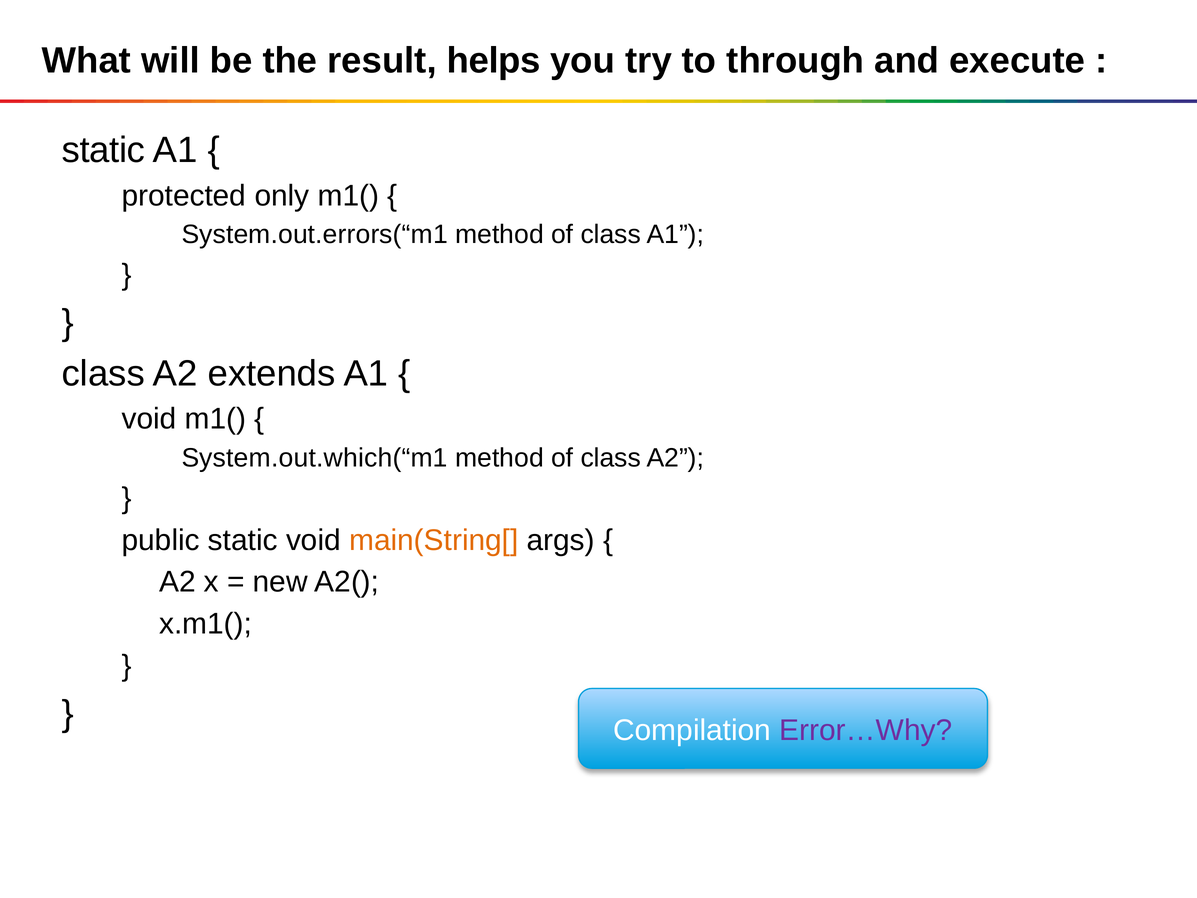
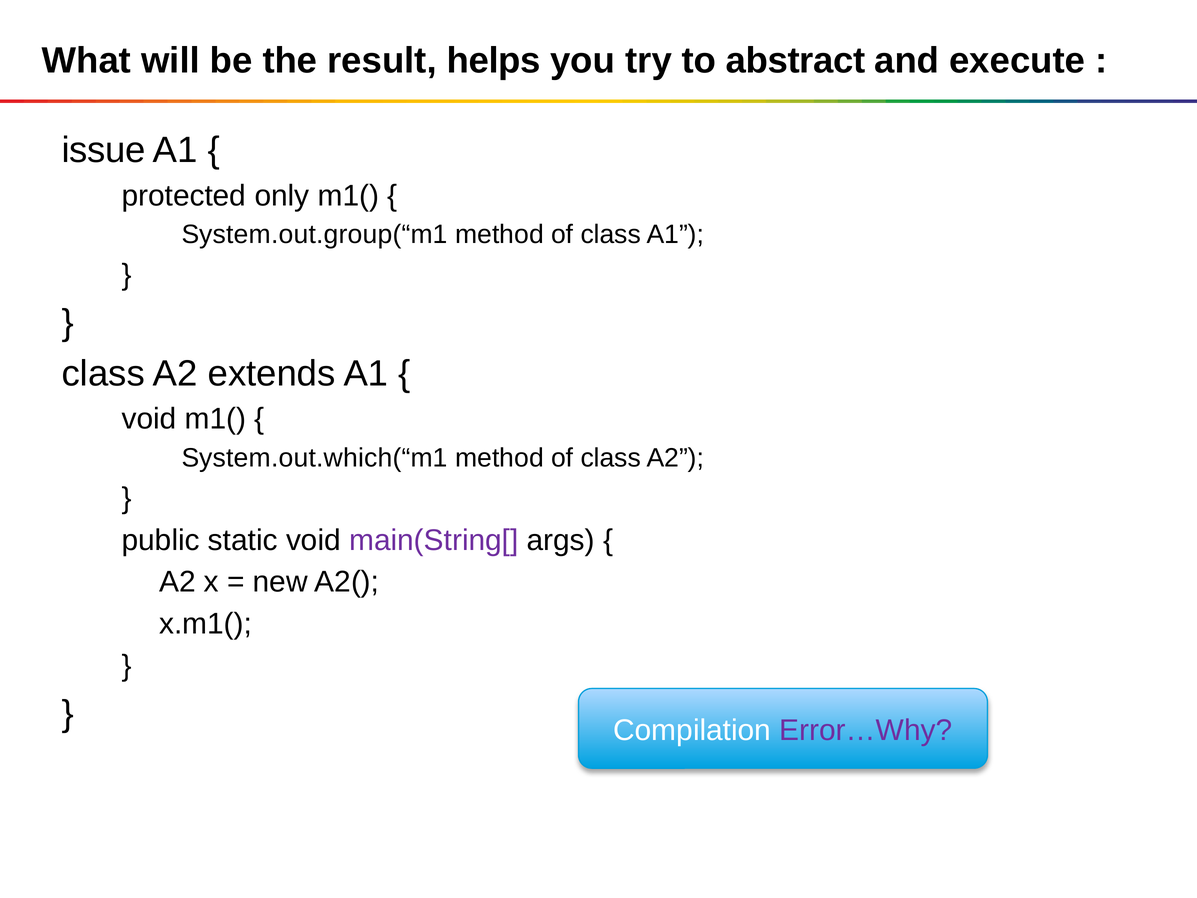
through: through -> abstract
static at (104, 150): static -> issue
System.out.errors(“m1: System.out.errors(“m1 -> System.out.group(“m1
main(String[ colour: orange -> purple
